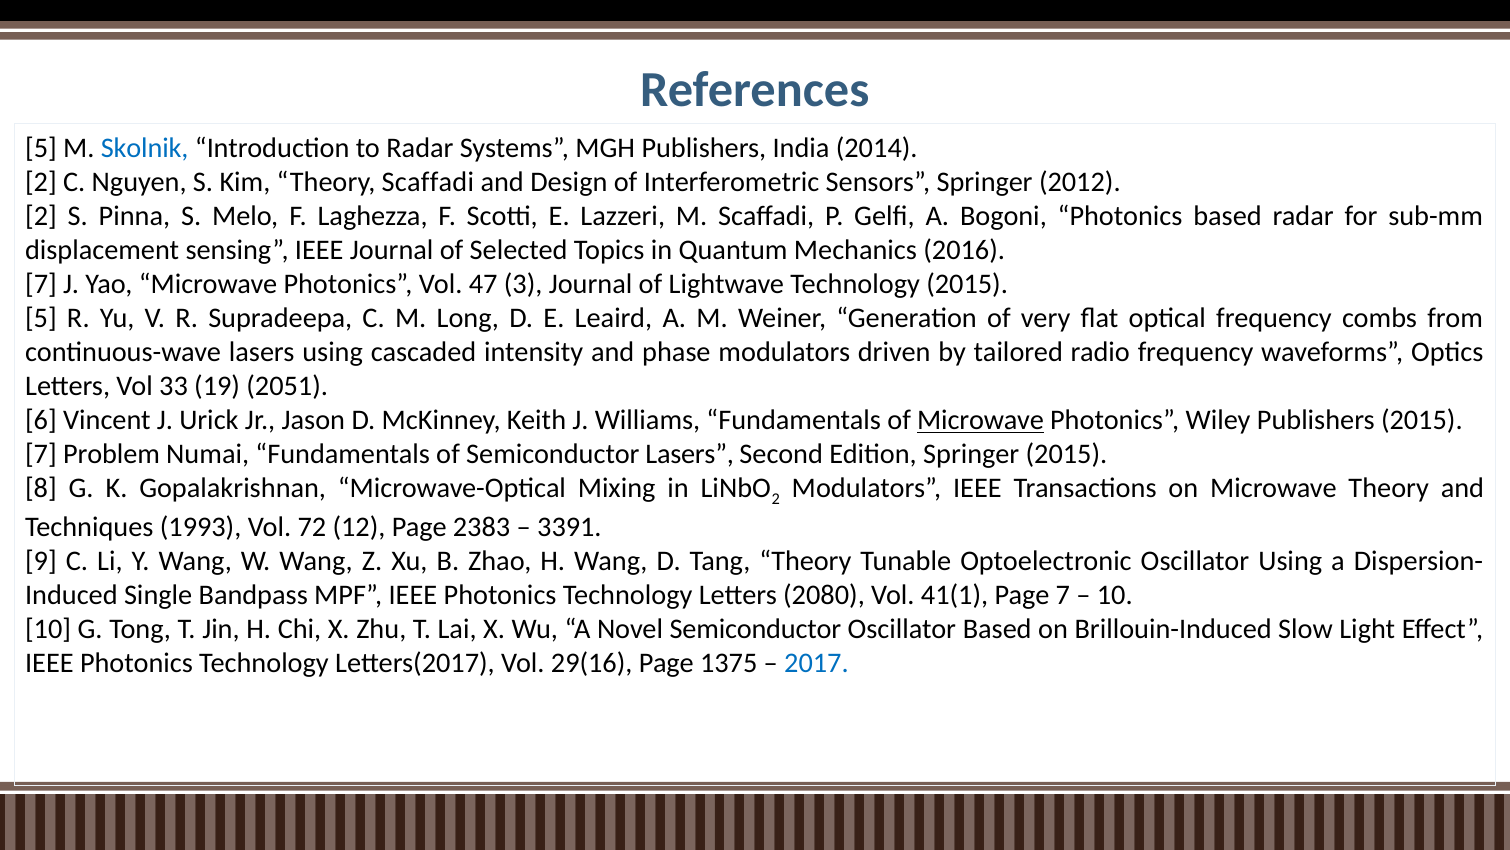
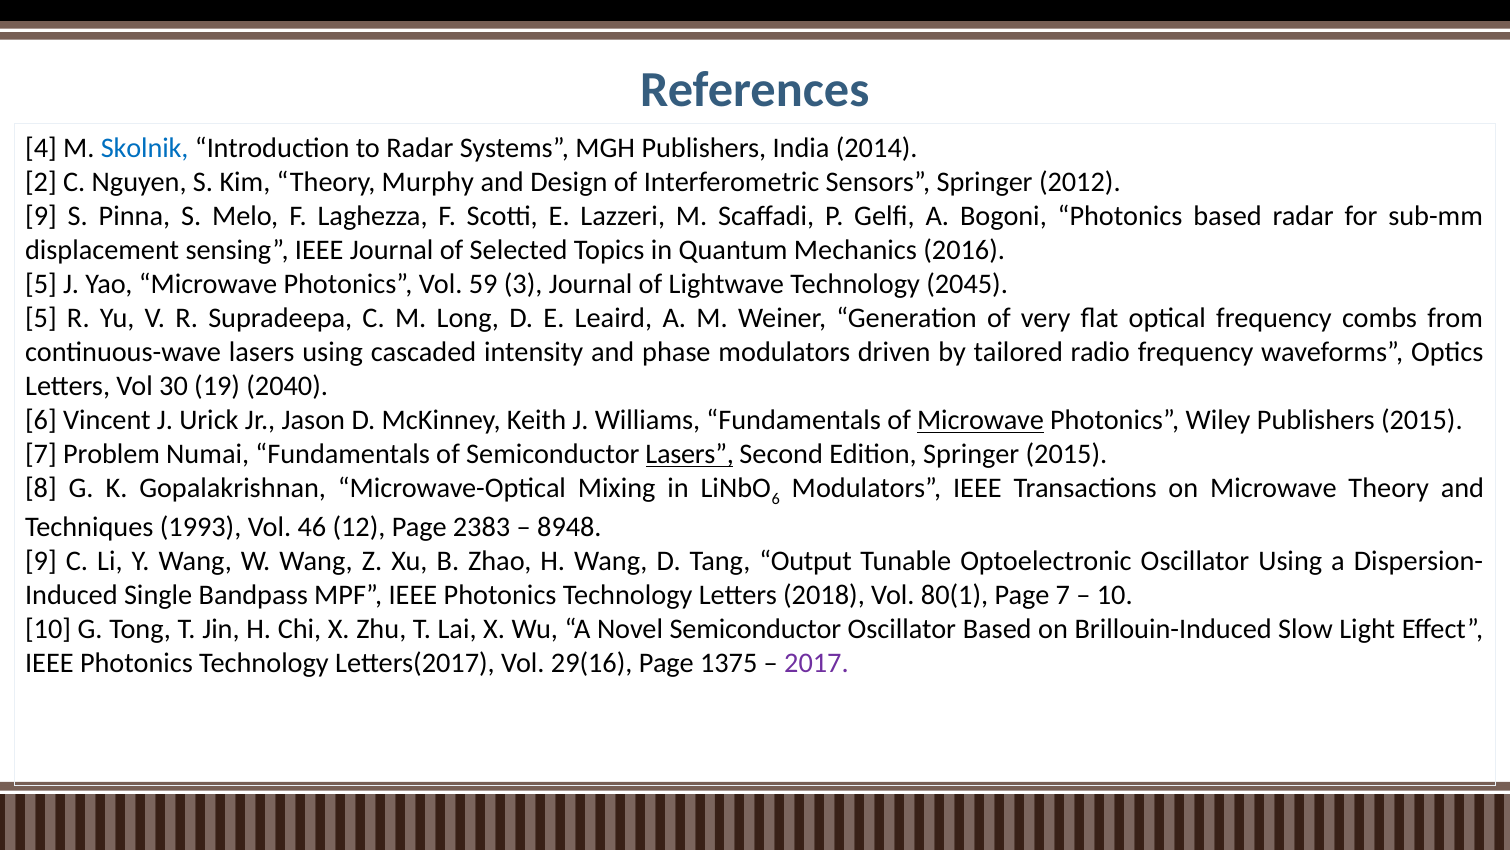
5 at (41, 148): 5 -> 4
Theory Scaffadi: Scaffadi -> Murphy
2 at (41, 216): 2 -> 9
7 at (41, 284): 7 -> 5
47: 47 -> 59
Technology 2015: 2015 -> 2045
33: 33 -> 30
2051: 2051 -> 2040
Lasers at (690, 454) underline: none -> present
2 at (776, 499): 2 -> 6
72: 72 -> 46
3391: 3391 -> 8948
Tang Theory: Theory -> Output
2080: 2080 -> 2018
41(1: 41(1 -> 80(1
2017 colour: blue -> purple
